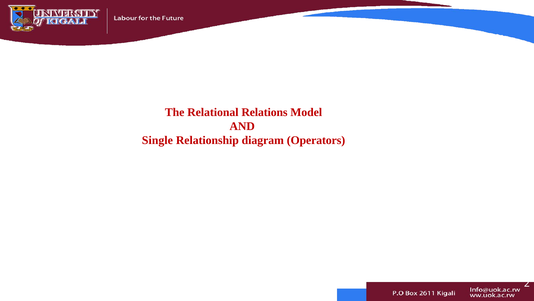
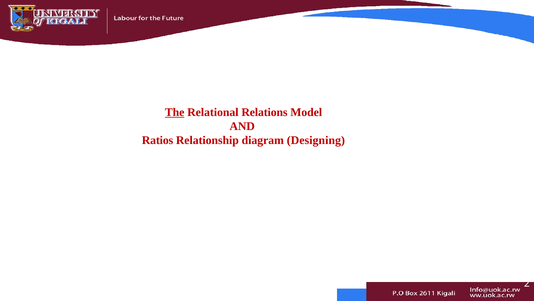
The underline: none -> present
Single: Single -> Ratios
Operators: Operators -> Designing
